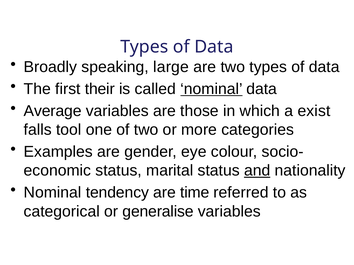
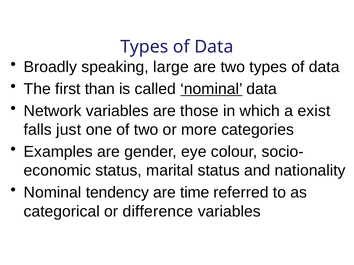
their: their -> than
Average: Average -> Network
tool: tool -> just
and underline: present -> none
generalise: generalise -> difference
